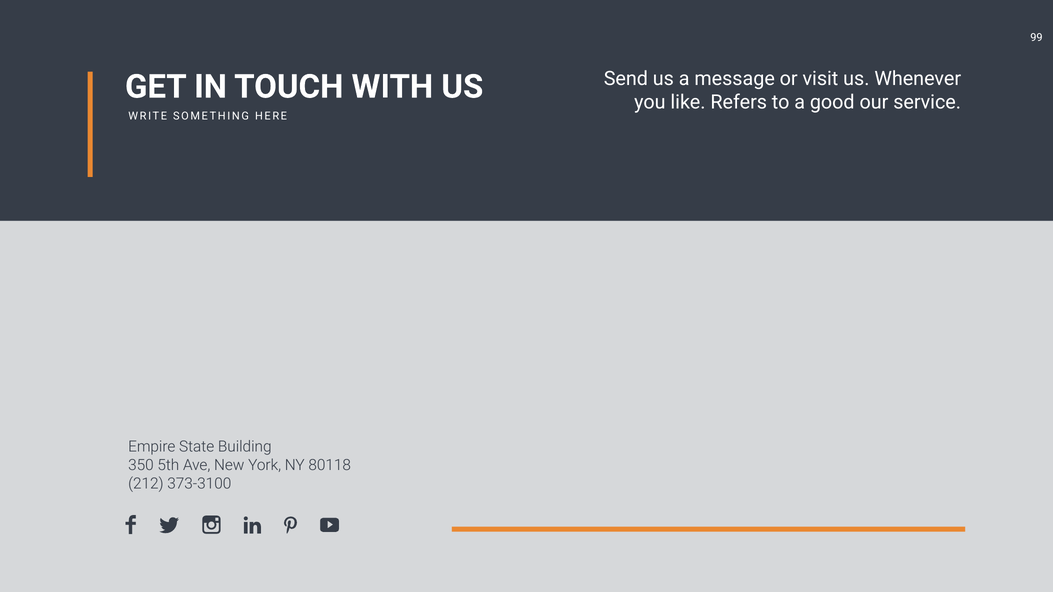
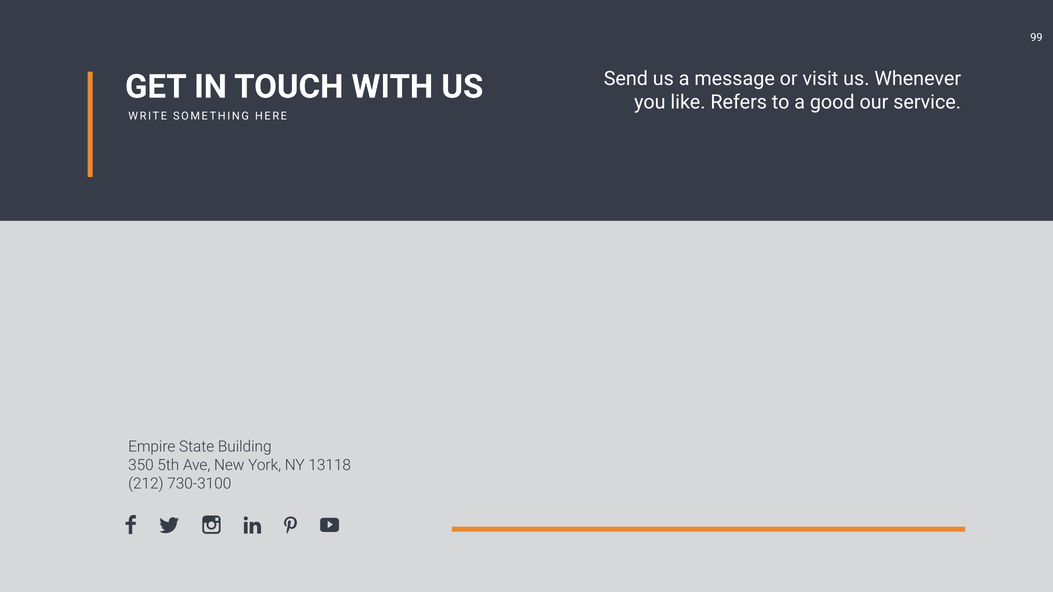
80118: 80118 -> 13118
373-3100: 373-3100 -> 730-3100
